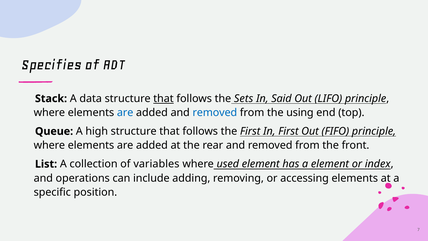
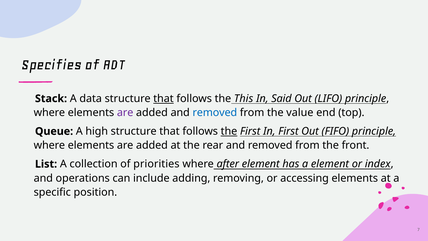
Sets: Sets -> This
are at (125, 113) colour: blue -> purple
using: using -> value
the at (229, 131) underline: none -> present
variables: variables -> priorities
used: used -> after
